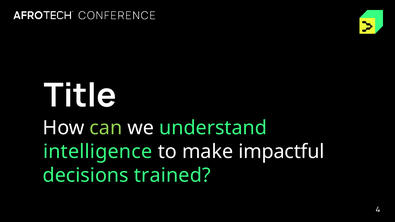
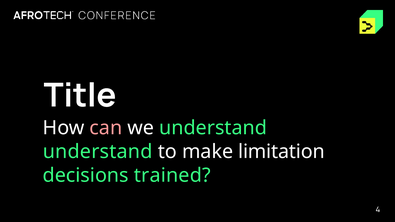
can colour: light green -> pink
intelligence at (98, 152): intelligence -> understand
impactful: impactful -> limitation
